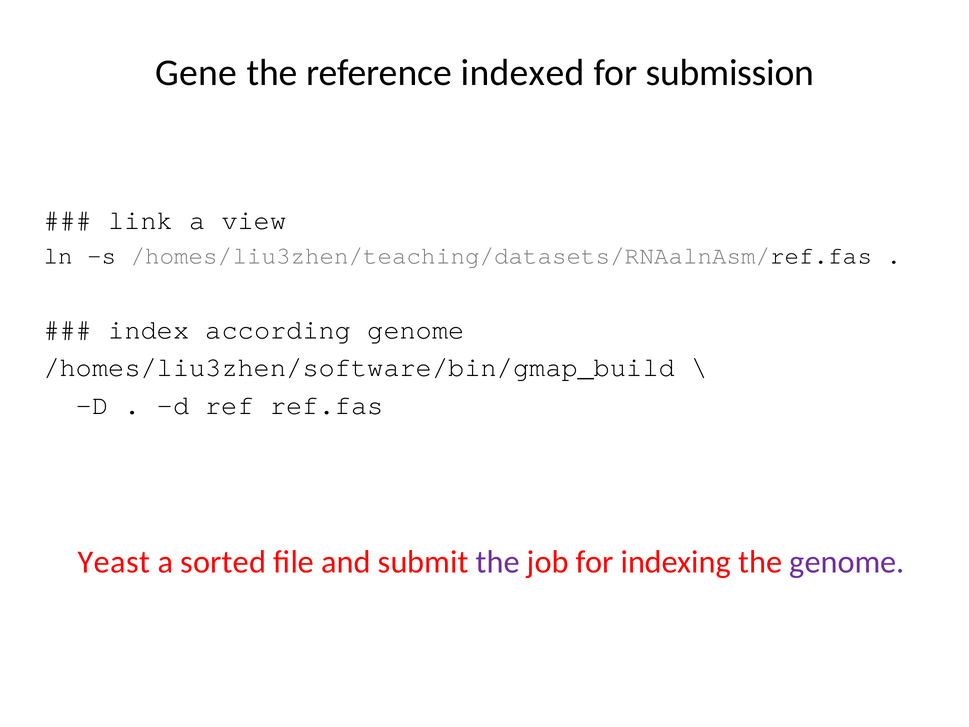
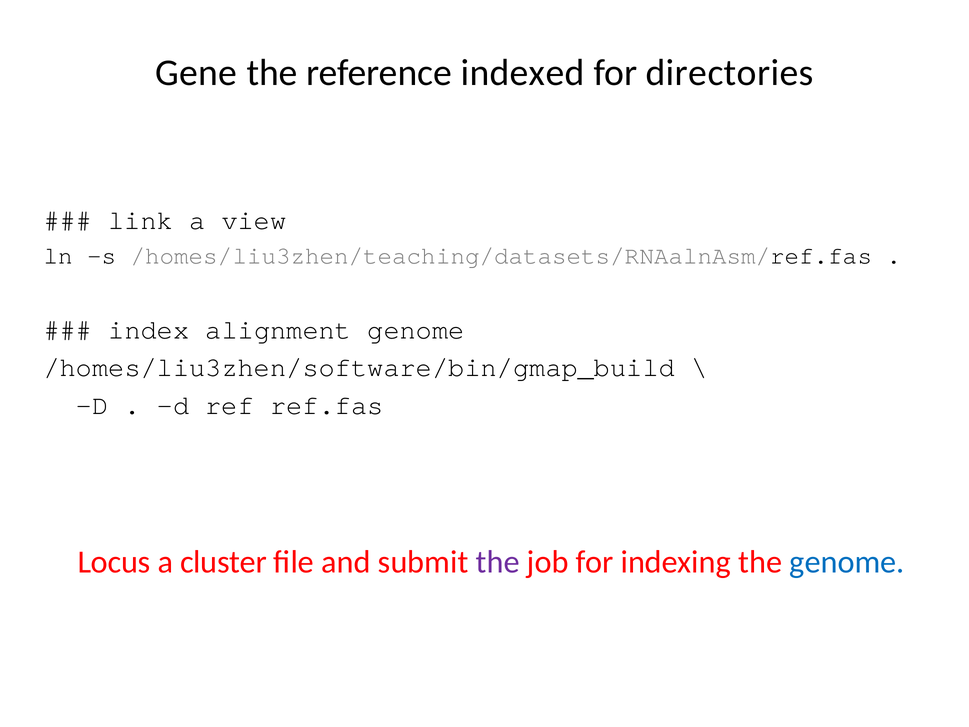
submission: submission -> directories
according: according -> alignment
Yeast: Yeast -> Locus
sorted: sorted -> cluster
genome at (847, 562) colour: purple -> blue
